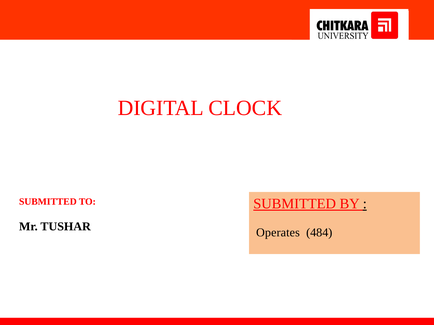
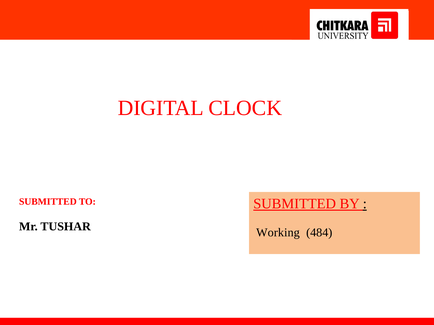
Operates: Operates -> Working
